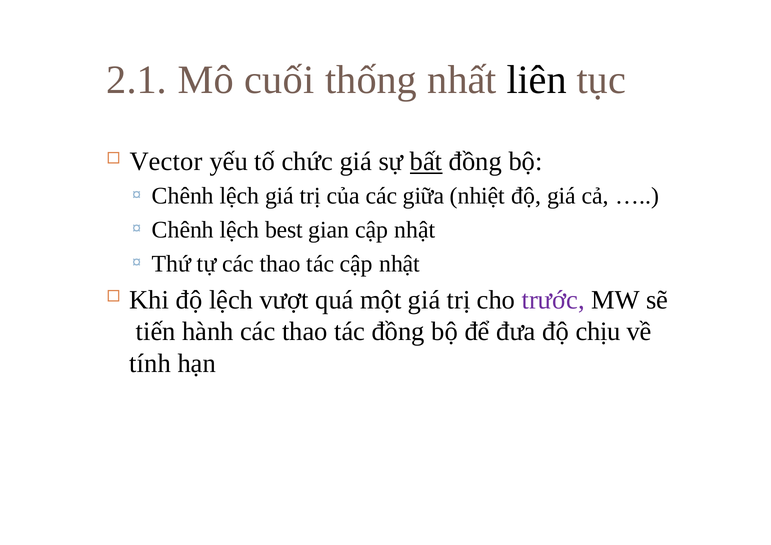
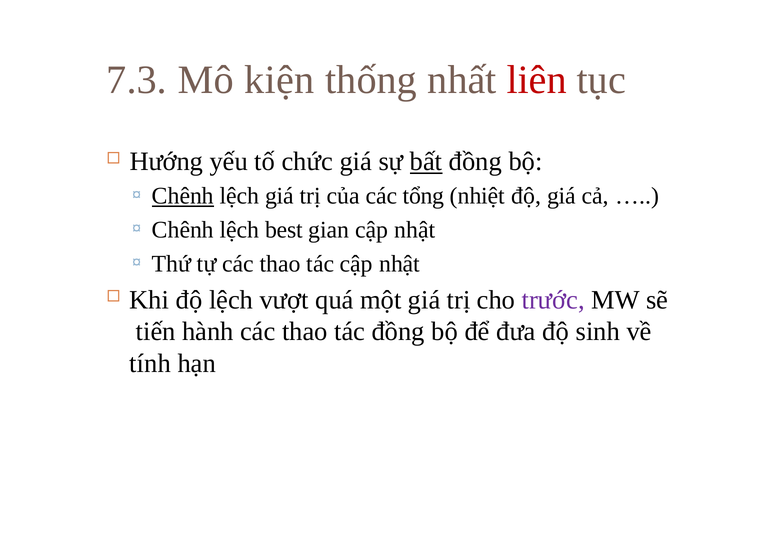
2.1: 2.1 -> 7.3
cuối: cuối -> kiện
liên colour: black -> red
Vector: Vector -> Hướng
Chênh at (183, 196) underline: none -> present
giữa: giữa -> tổng
chịu: chịu -> sinh
